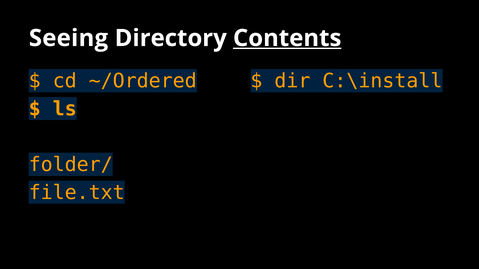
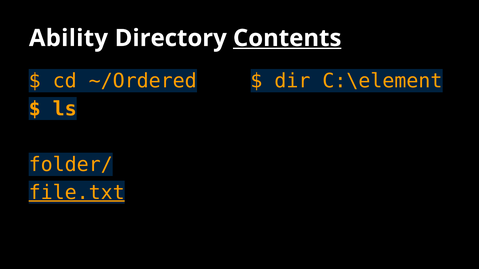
Seeing: Seeing -> Ability
C:\install: C:\install -> C:\element
file.txt underline: none -> present
